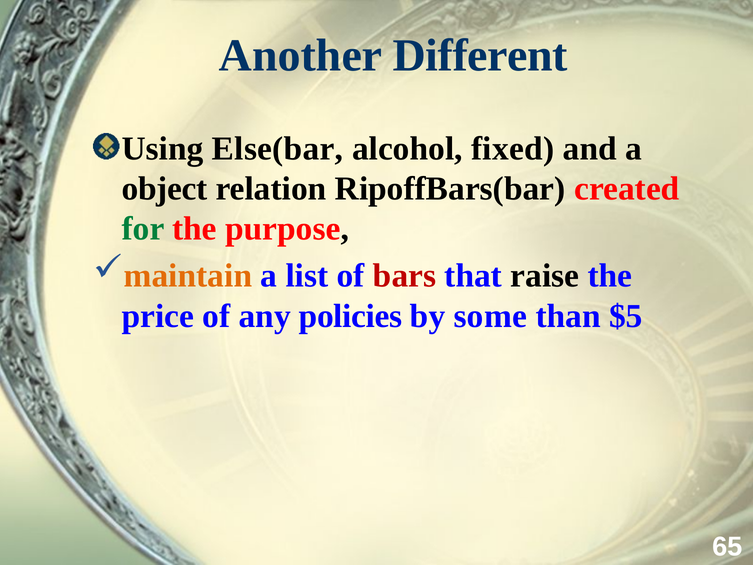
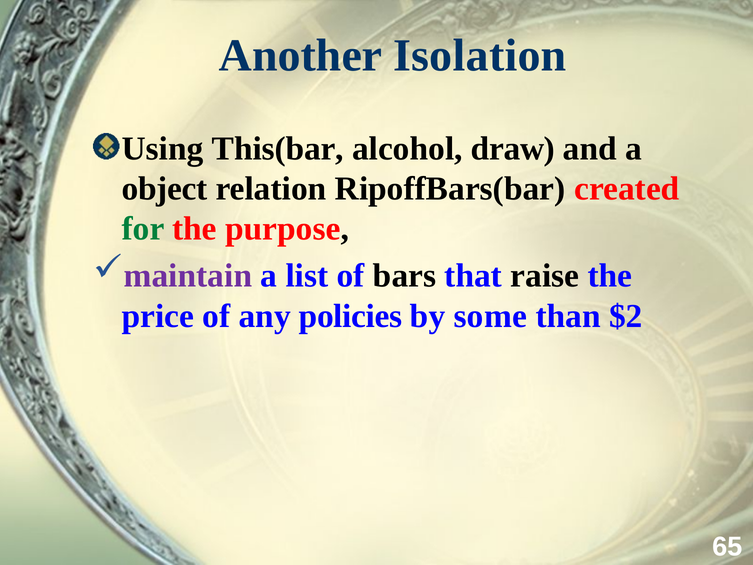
Different: Different -> Isolation
Else(bar: Else(bar -> This(bar
fixed: fixed -> draw
maintain colour: orange -> purple
bars colour: red -> black
$5: $5 -> $2
